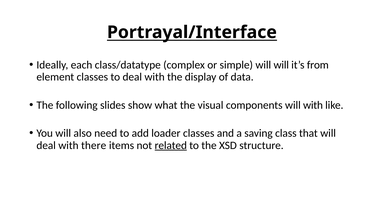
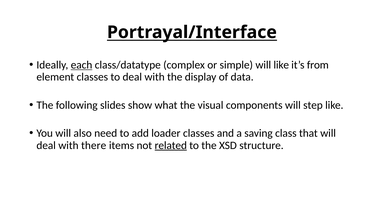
each underline: none -> present
will will: will -> like
will with: with -> step
